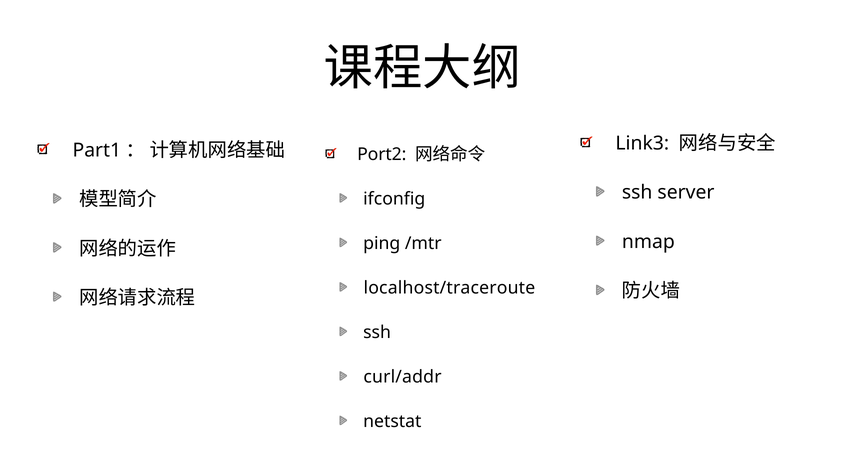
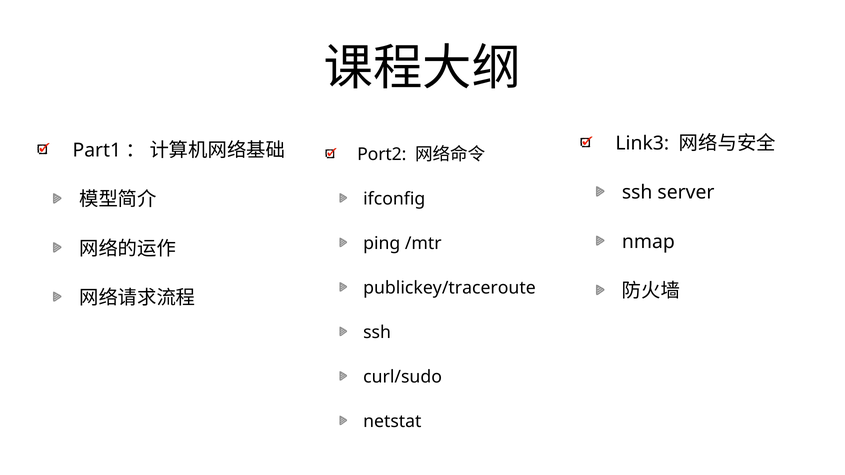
localhost/traceroute: localhost/traceroute -> publickey/traceroute
curl/addr: curl/addr -> curl/sudo
